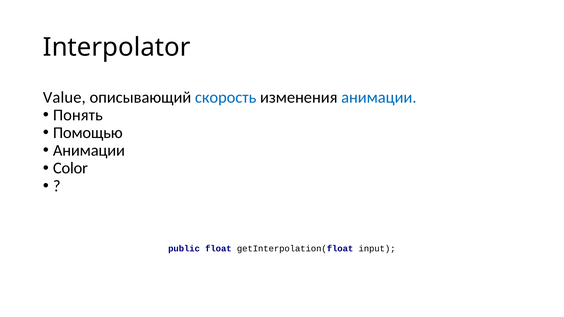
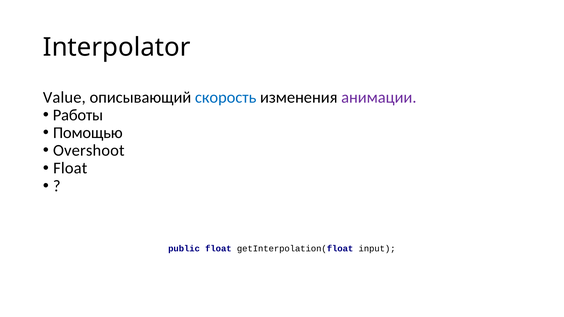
анимации at (379, 98) colour: blue -> purple
Понять: Понять -> Работы
Анимации at (89, 151): Анимации -> Overshoot
Color at (70, 168): Color -> Float
